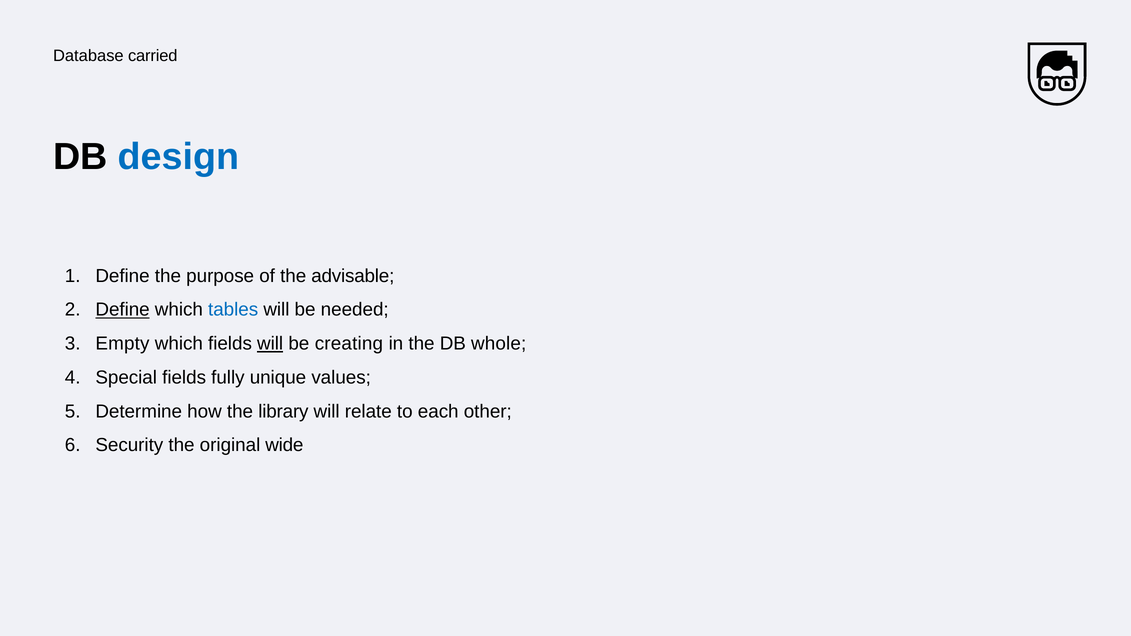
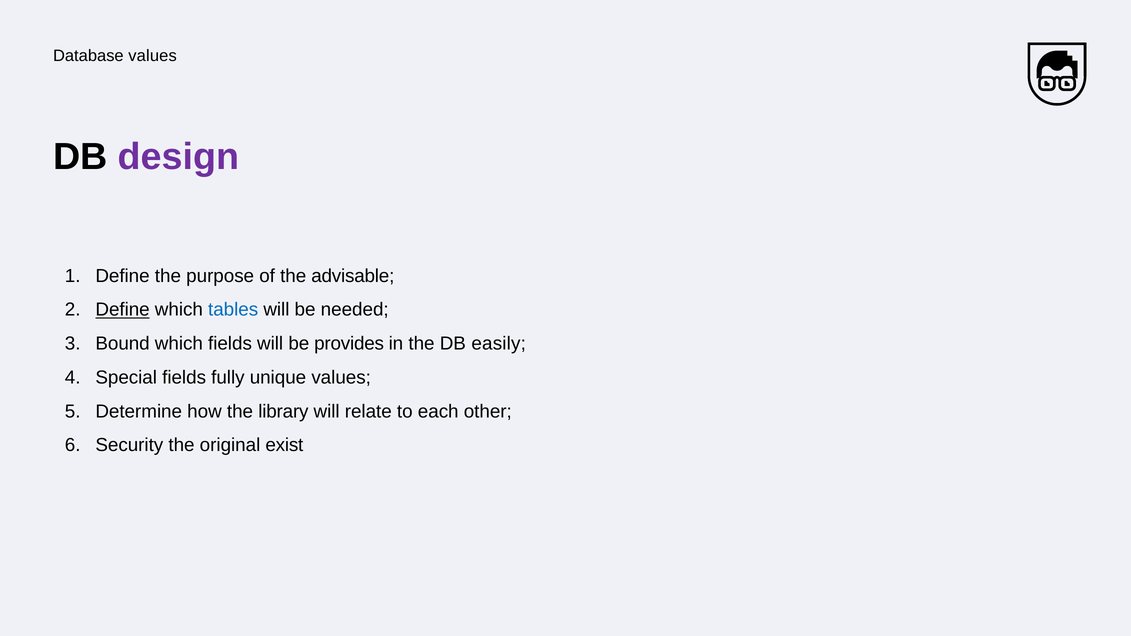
Database carried: carried -> values
design colour: blue -> purple
Empty: Empty -> Bound
will at (270, 344) underline: present -> none
creating: creating -> provides
whole: whole -> easily
wide: wide -> exist
